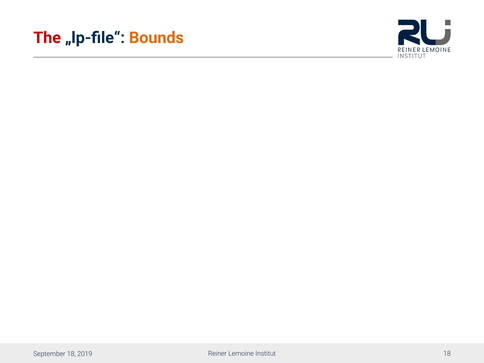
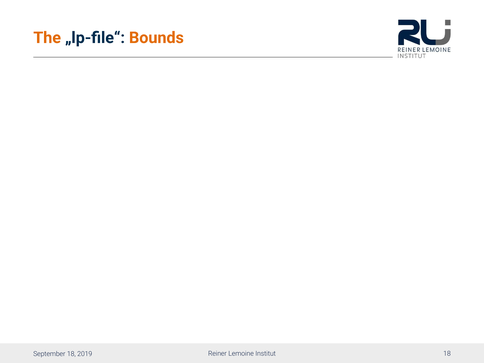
The colour: red -> orange
